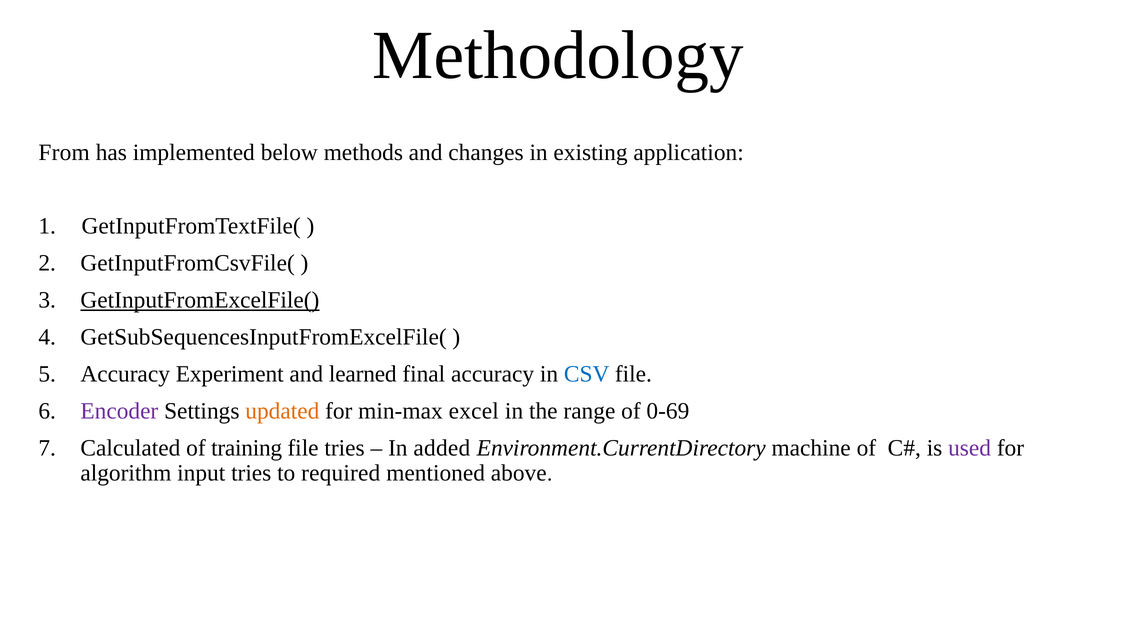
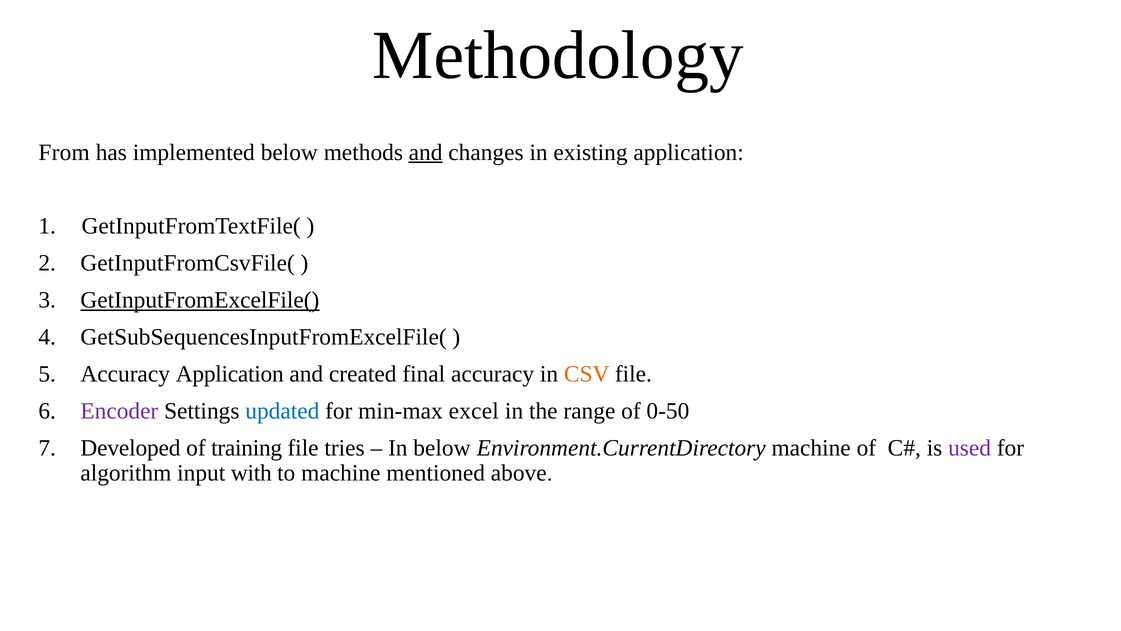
and at (426, 152) underline: none -> present
Accuracy Experiment: Experiment -> Application
learned: learned -> created
CSV colour: blue -> orange
updated colour: orange -> blue
0-69: 0-69 -> 0-50
Calculated: Calculated -> Developed
In added: added -> below
input tries: tries -> with
to required: required -> machine
